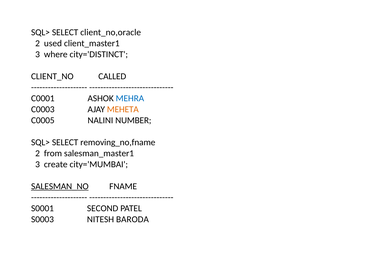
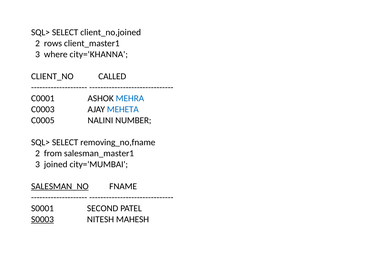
client_no,oracle: client_no,oracle -> client_no,joined
used: used -> rows
city='DISTINCT: city='DISTINCT -> city='KHANNA
MEHETA colour: orange -> blue
create: create -> joined
S0003 underline: none -> present
BARODA: BARODA -> MAHESH
